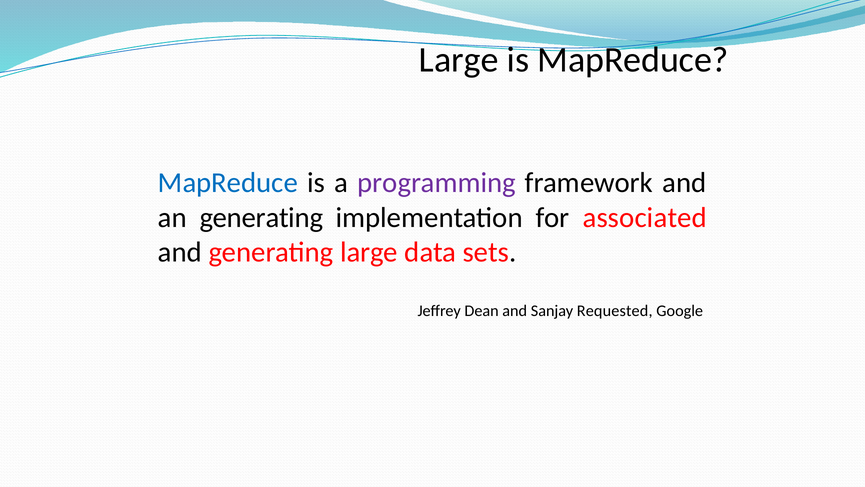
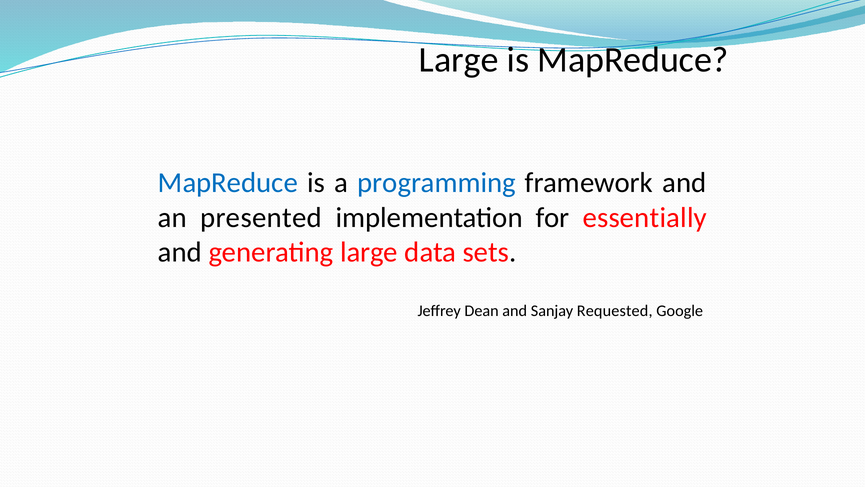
programming colour: purple -> blue
an generating: generating -> presented
associated: associated -> essentially
